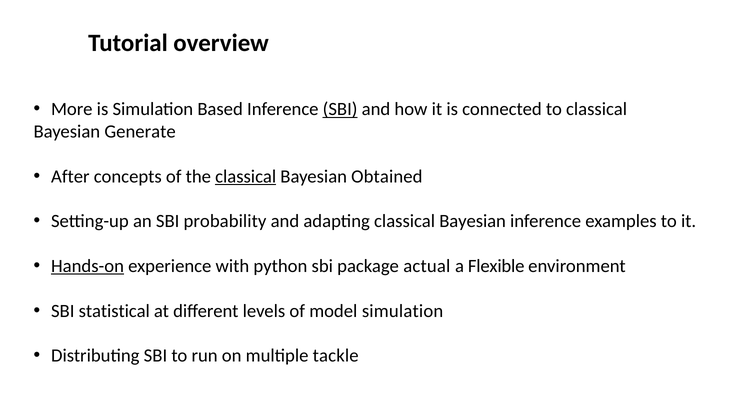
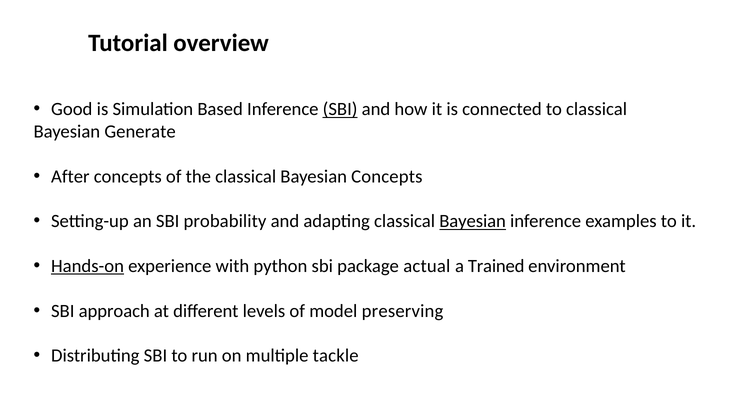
More: More -> Good
classical at (246, 177) underline: present -> none
Bayesian Obtained: Obtained -> Concepts
Bayesian at (473, 221) underline: none -> present
Flexible: Flexible -> Trained
statistical: statistical -> approach
model simulation: simulation -> preserving
